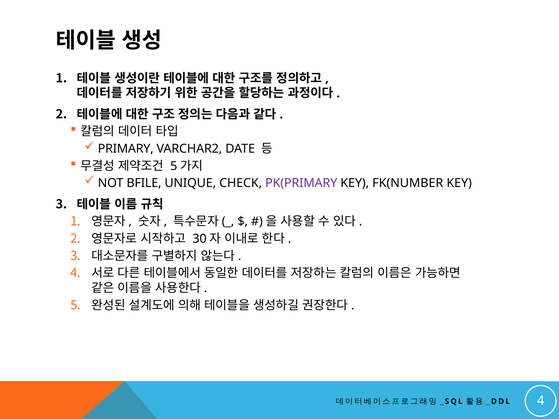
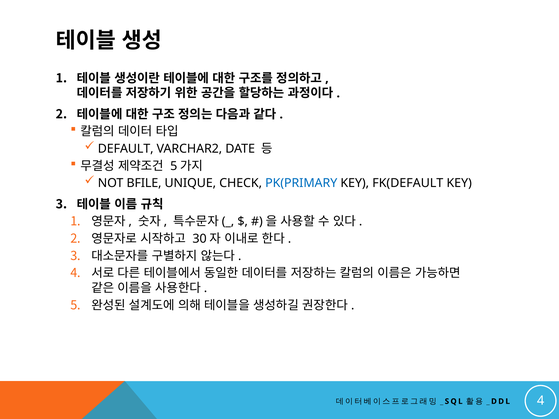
PRIMARY: PRIMARY -> DEFAULT
PK(PRIMARY colour: purple -> blue
FK(NUMBER: FK(NUMBER -> FK(DEFAULT
